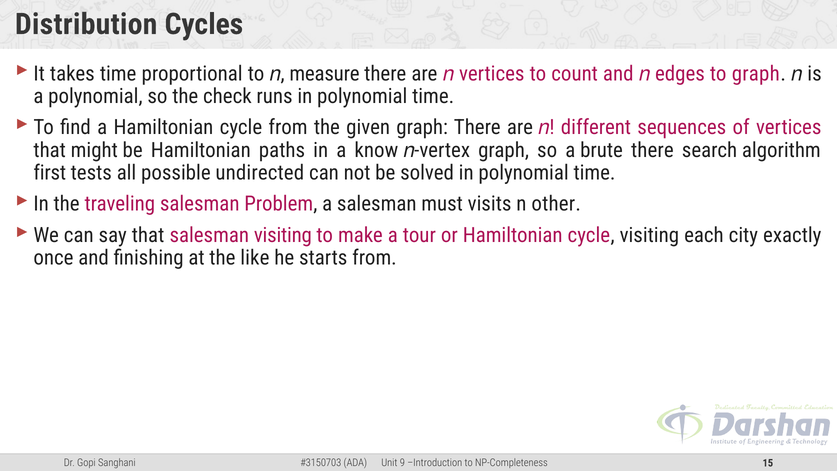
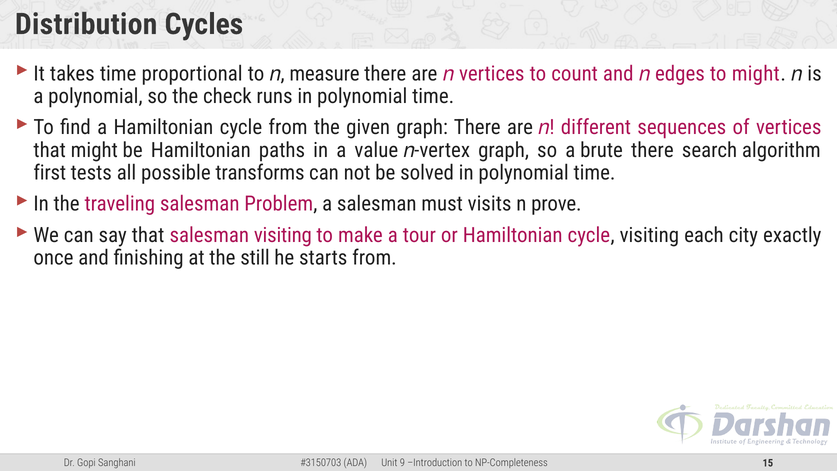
to graph: graph -> might
know: know -> value
undirected: undirected -> transforms
other: other -> prove
like: like -> still
